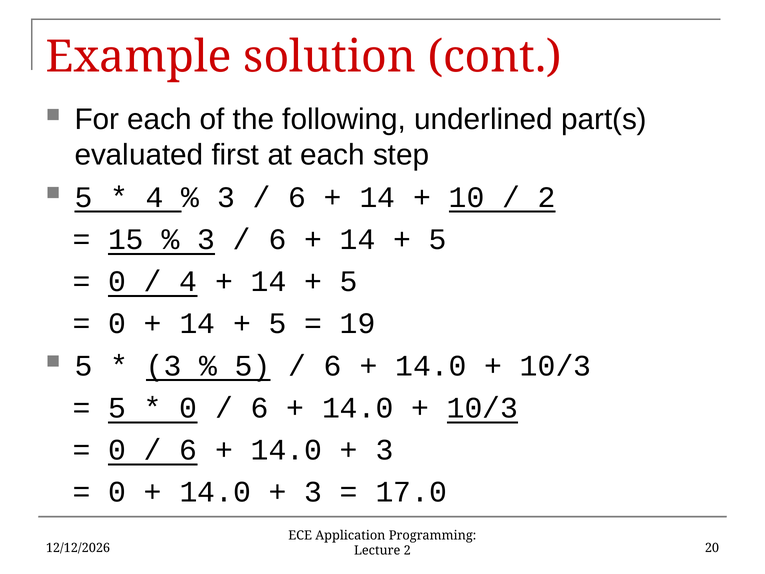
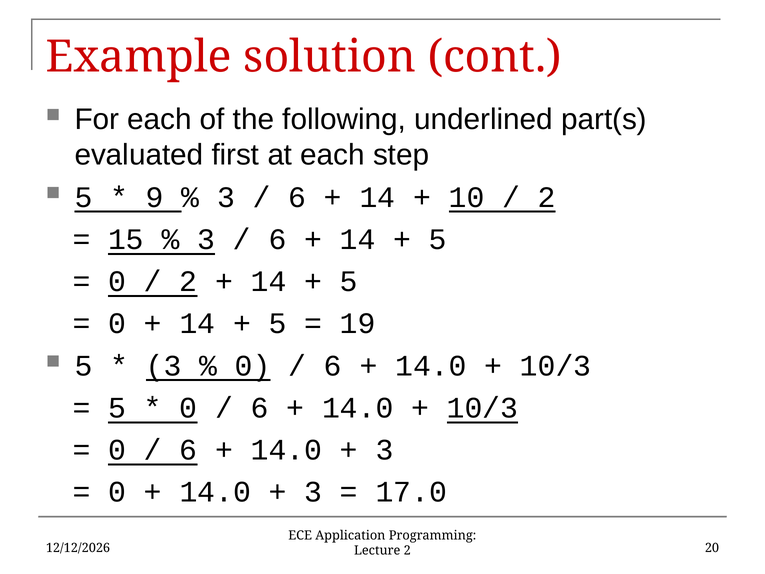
4 at (155, 197): 4 -> 9
4 at (188, 281): 4 -> 2
5 at (253, 366): 5 -> 0
